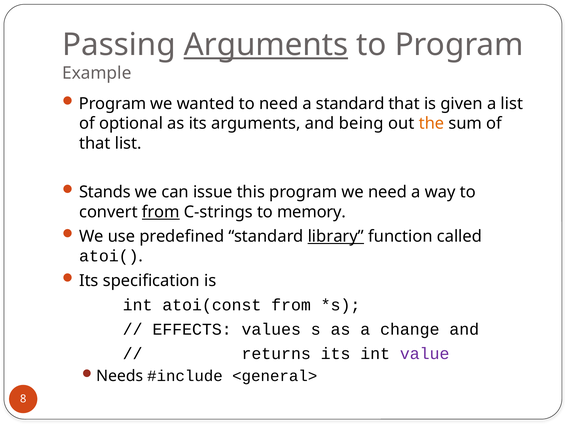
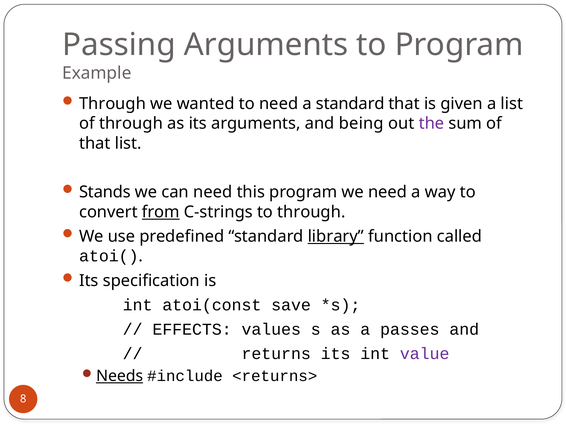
Arguments at (266, 45) underline: present -> none
Program at (113, 103): Program -> Through
of optional: optional -> through
the colour: orange -> purple
can issue: issue -> need
to memory: memory -> through
atoi(const from: from -> save
change: change -> passes
Needs underline: none -> present
<general>: <general> -> <returns>
